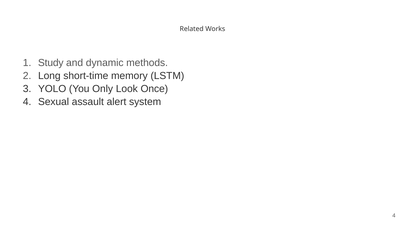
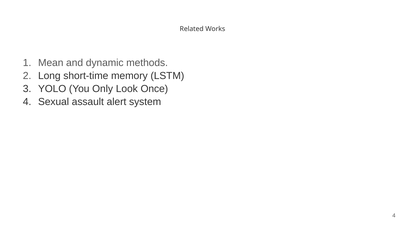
Study: Study -> Mean
